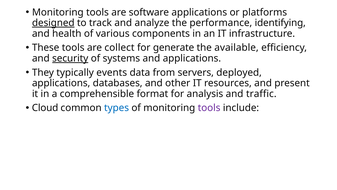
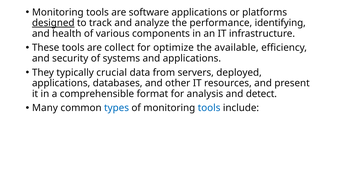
generate: generate -> optimize
security underline: present -> none
events: events -> crucial
traffic: traffic -> detect
Cloud: Cloud -> Many
tools at (209, 108) colour: purple -> blue
